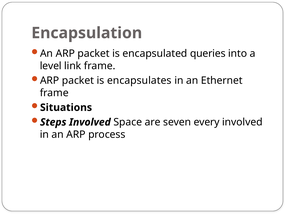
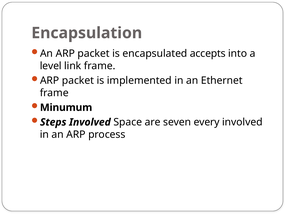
queries: queries -> accepts
encapsulates: encapsulates -> implemented
Situations: Situations -> Minumum
